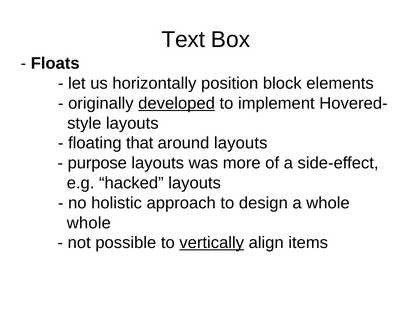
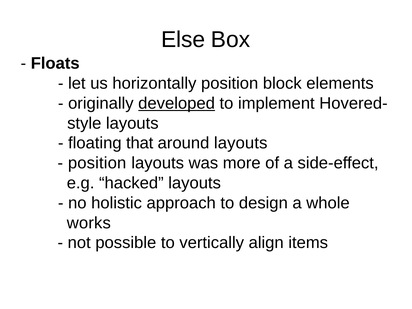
Text: Text -> Else
purpose at (97, 163): purpose -> position
whole at (89, 223): whole -> works
vertically underline: present -> none
